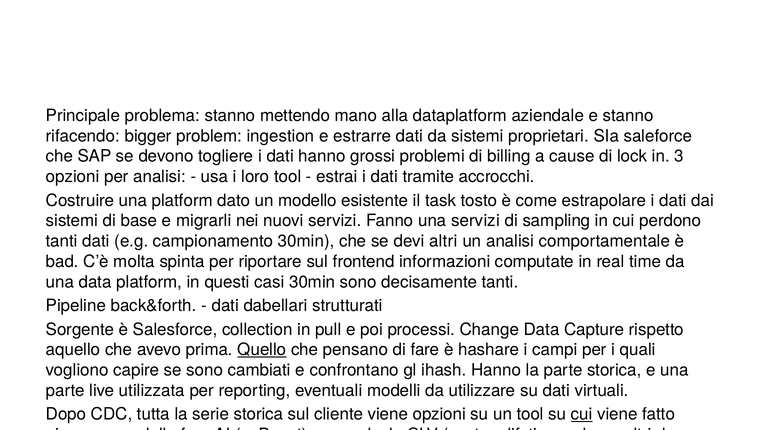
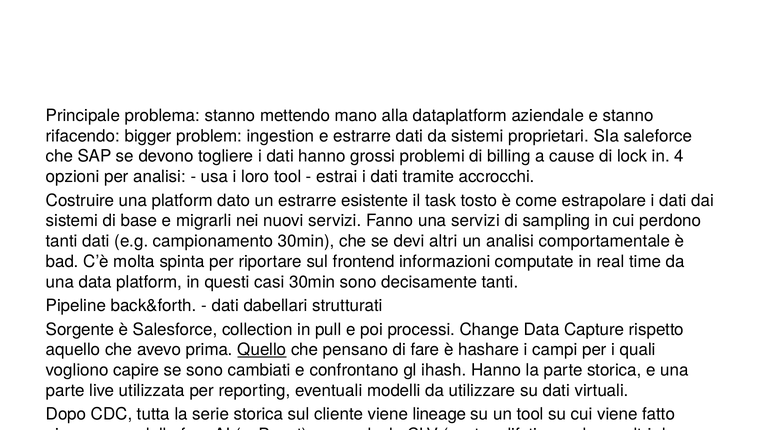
3: 3 -> 4
dato un modello: modello -> estrarre
viene opzioni: opzioni -> lineage
cui at (582, 414) underline: present -> none
